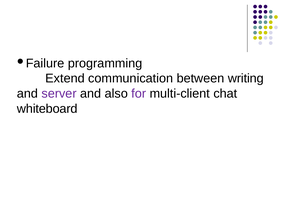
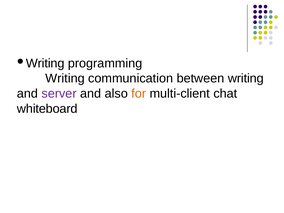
Failure at (45, 63): Failure -> Writing
Extend at (65, 78): Extend -> Writing
for colour: purple -> orange
